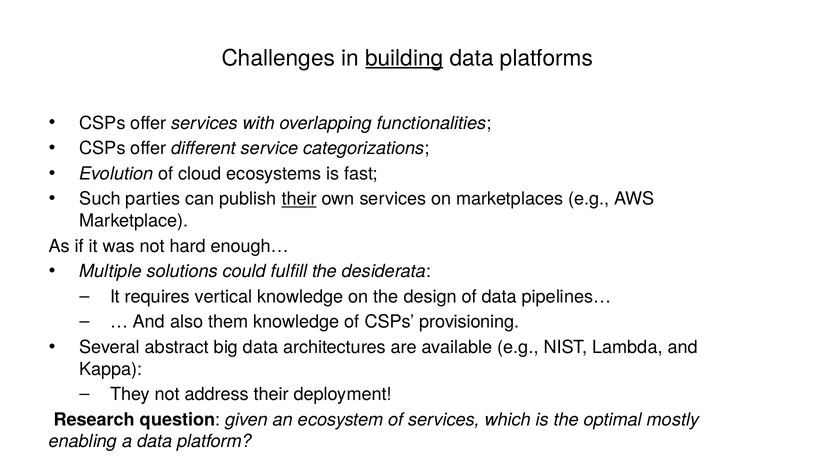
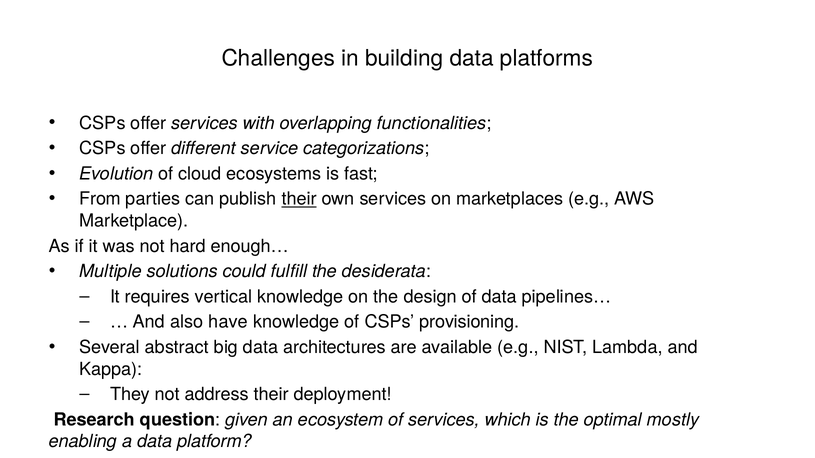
building underline: present -> none
Such: Such -> From
them: them -> have
